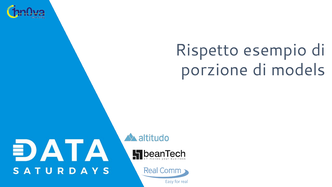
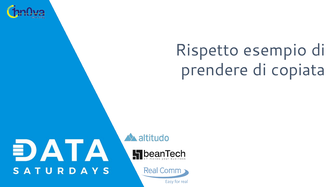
porzione: porzione -> prendere
models: models -> copiata
